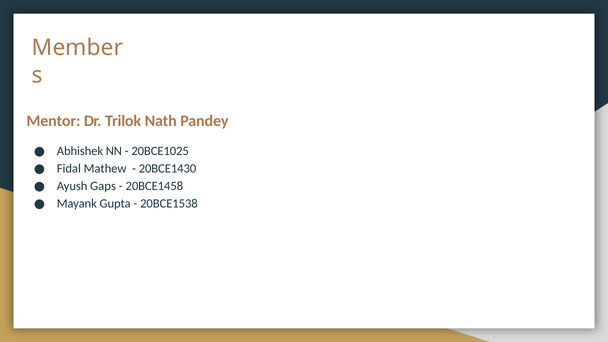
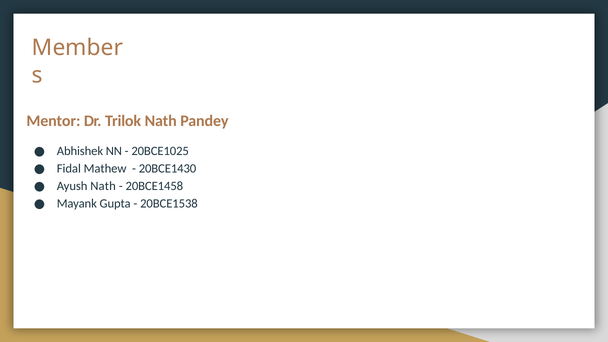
Ayush Gaps: Gaps -> Nath
